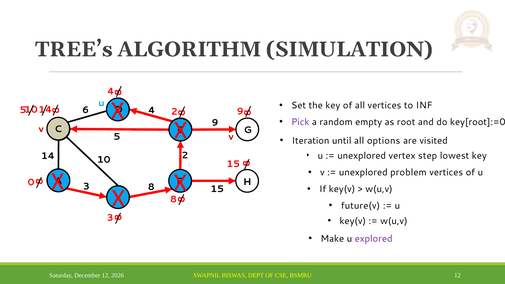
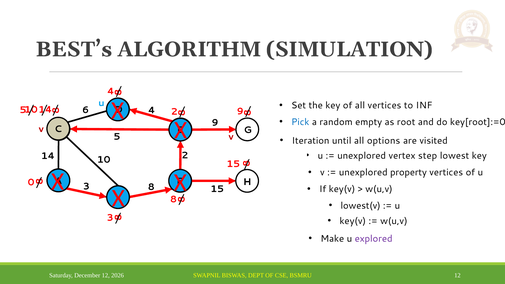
TREE’s: TREE’s -> BEST’s
Pick colour: purple -> blue
problem: problem -> property
future(v: future(v -> lowest(v
